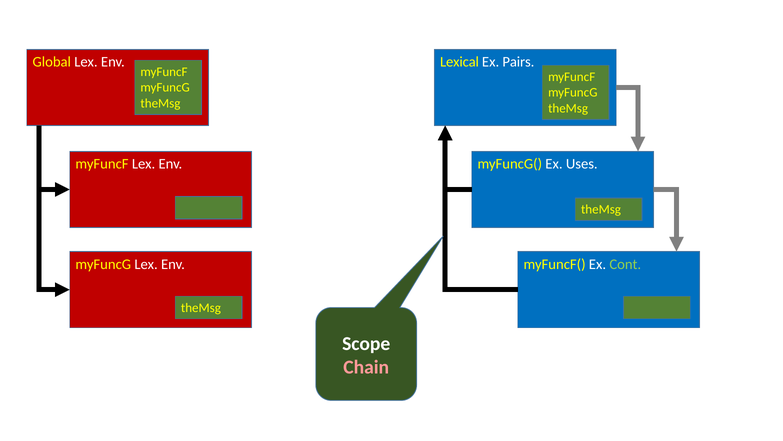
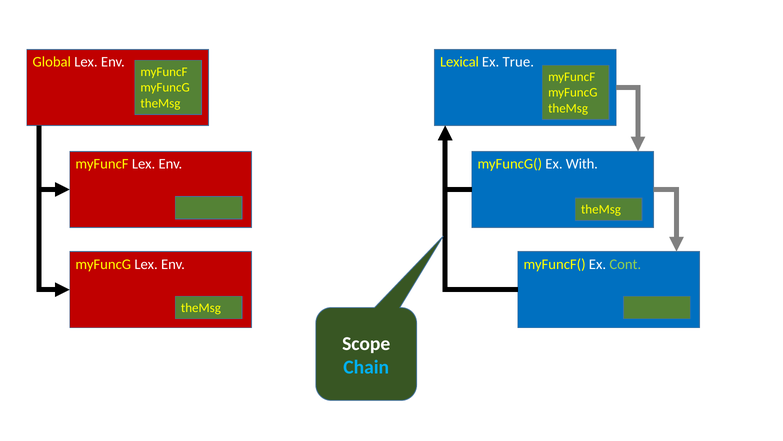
Pairs: Pairs -> True
Uses: Uses -> With
Chain colour: pink -> light blue
